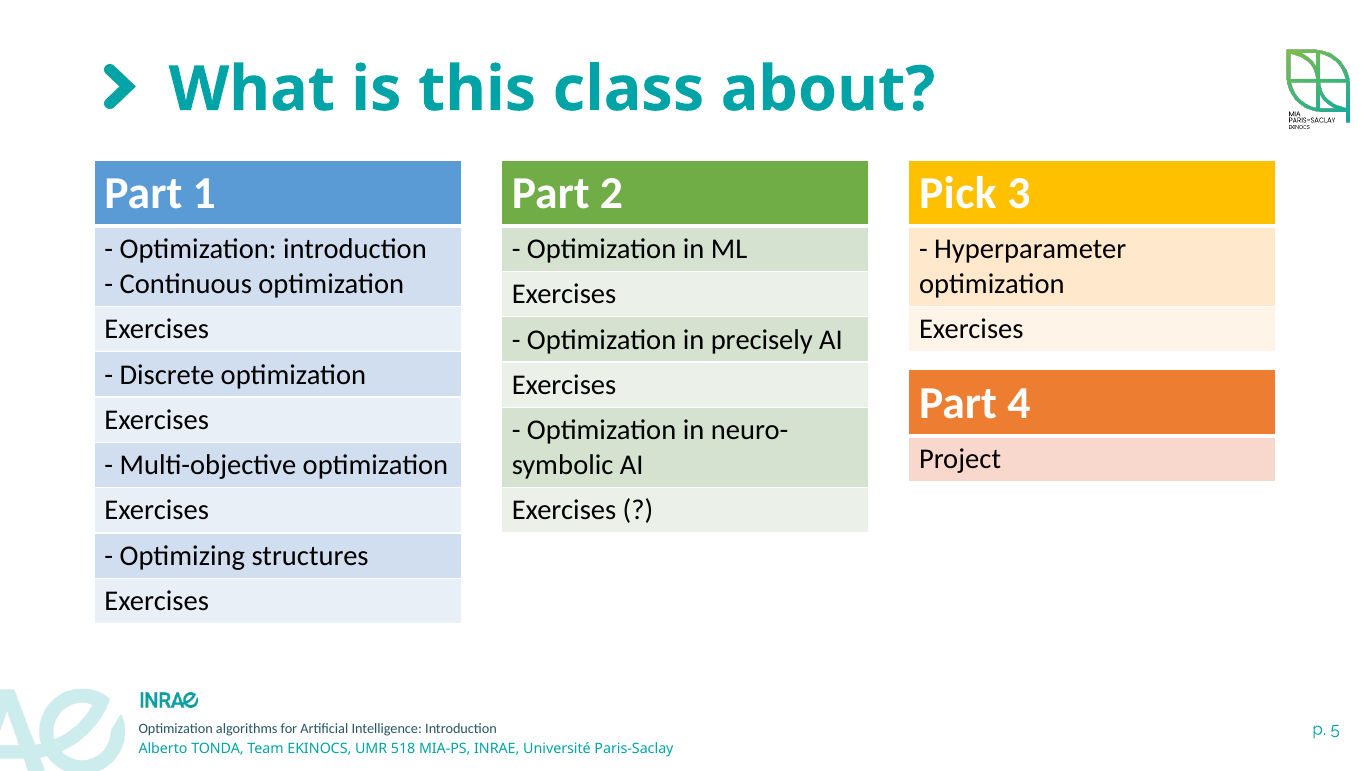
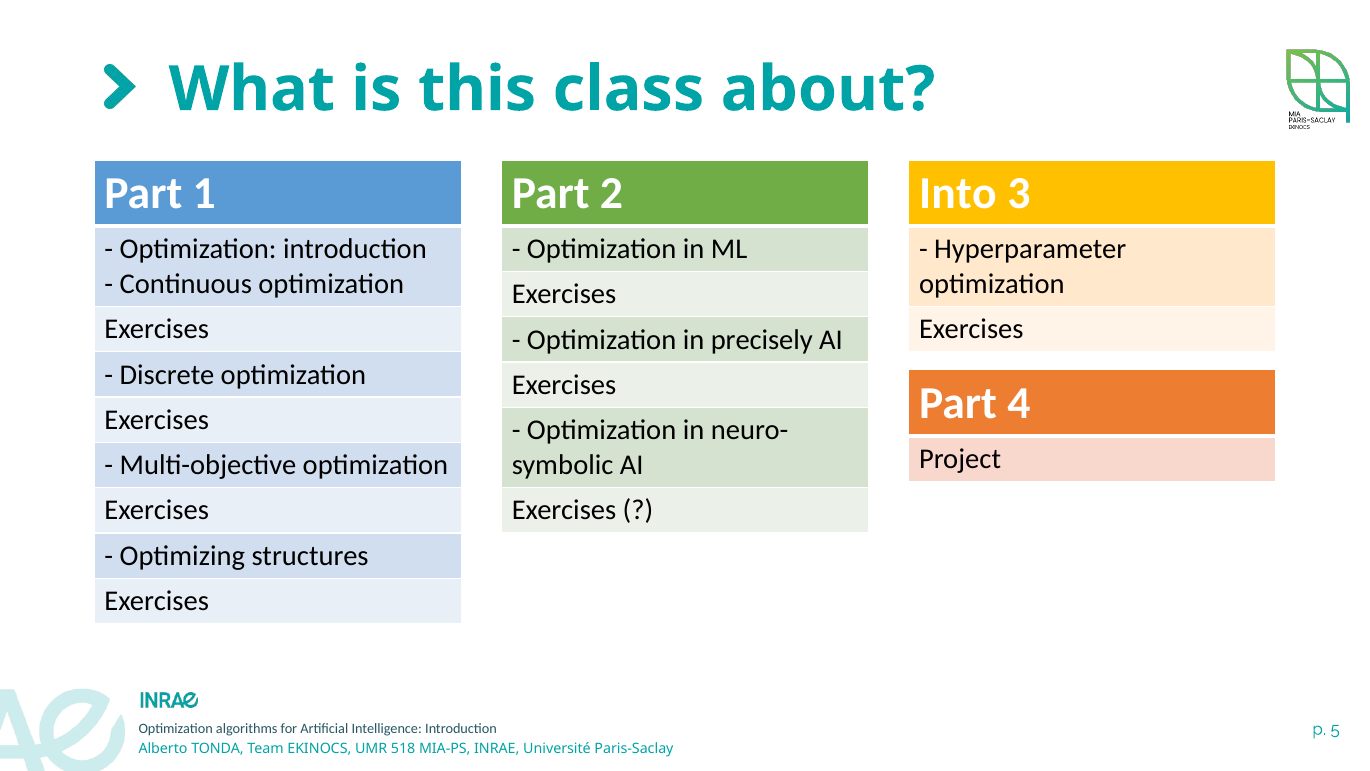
Pick: Pick -> Into
